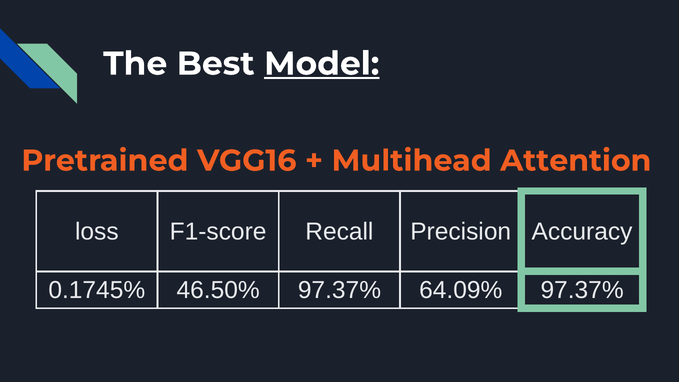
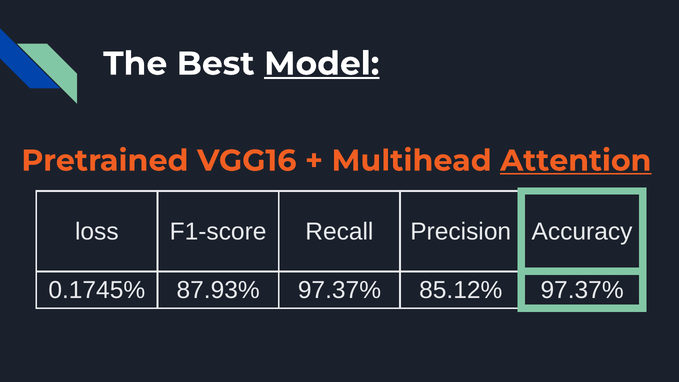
Attention underline: none -> present
46.50%: 46.50% -> 87.93%
64.09%: 64.09% -> 85.12%
